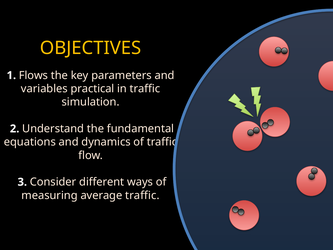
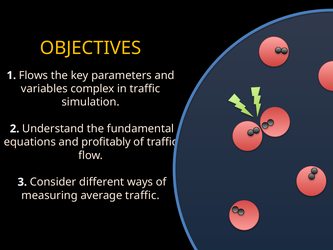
practical: practical -> complex
dynamics: dynamics -> profitably
